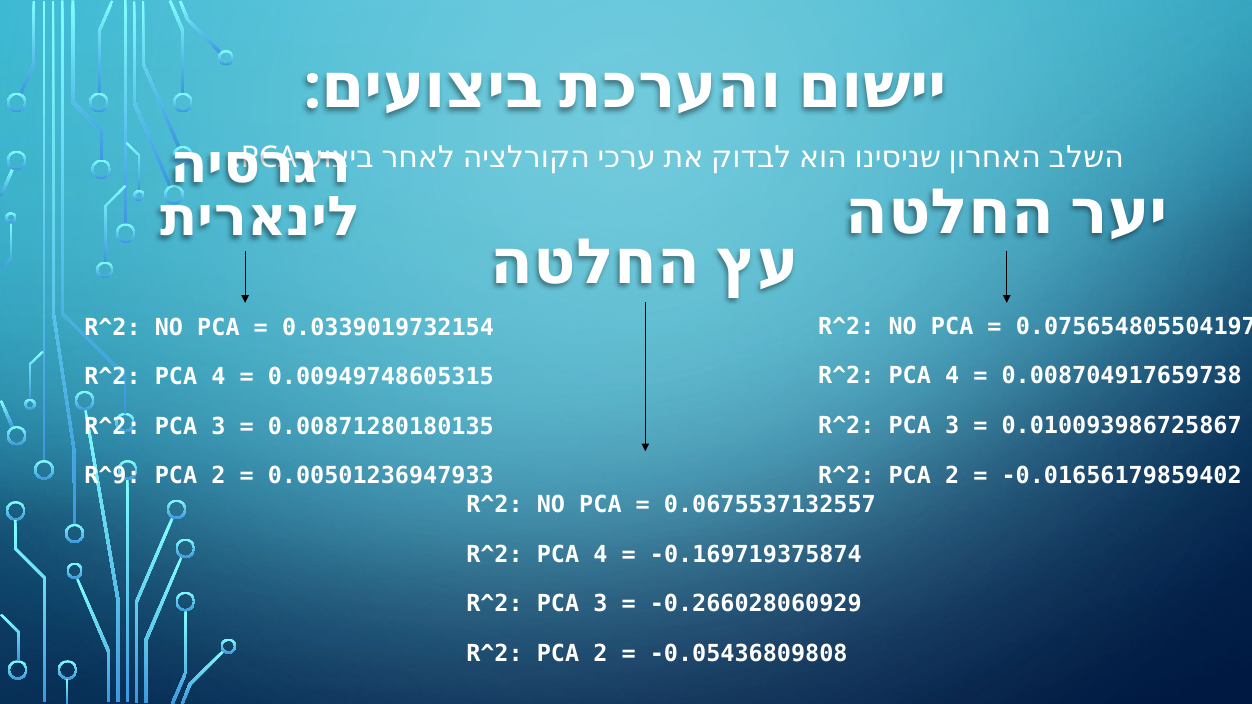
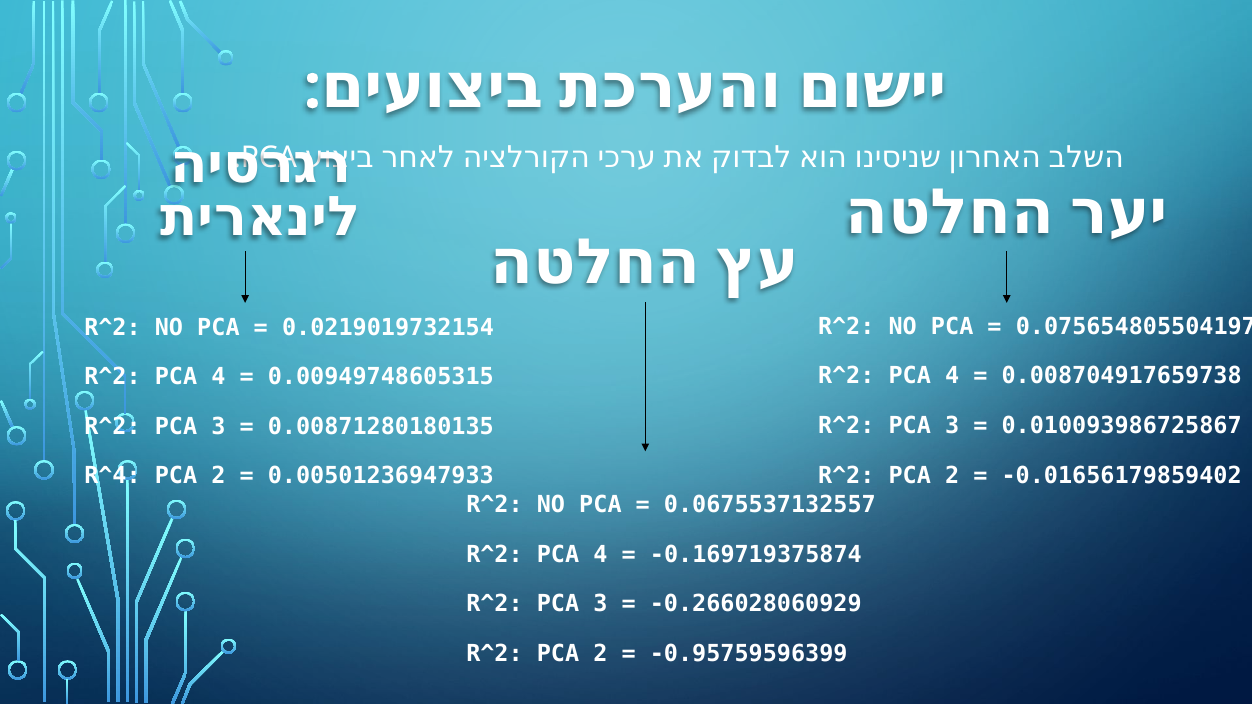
0.0339019732154: 0.0339019732154 -> 0.0219019732154
R^9: R^9 -> R^4
-0.05436809808: -0.05436809808 -> -0.95759596399
